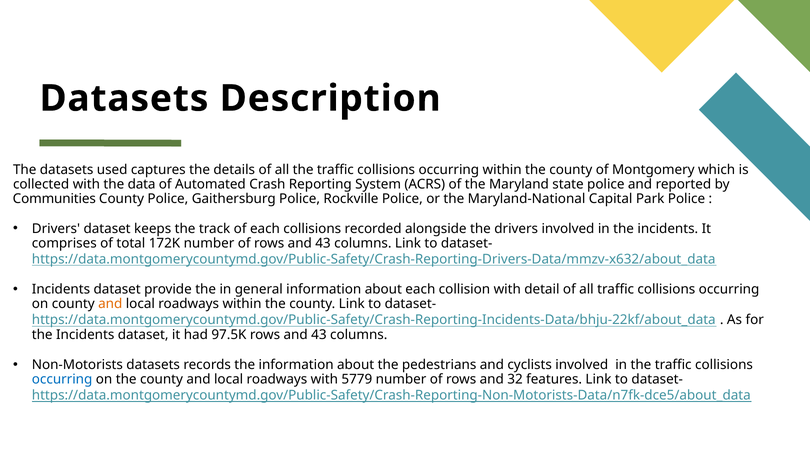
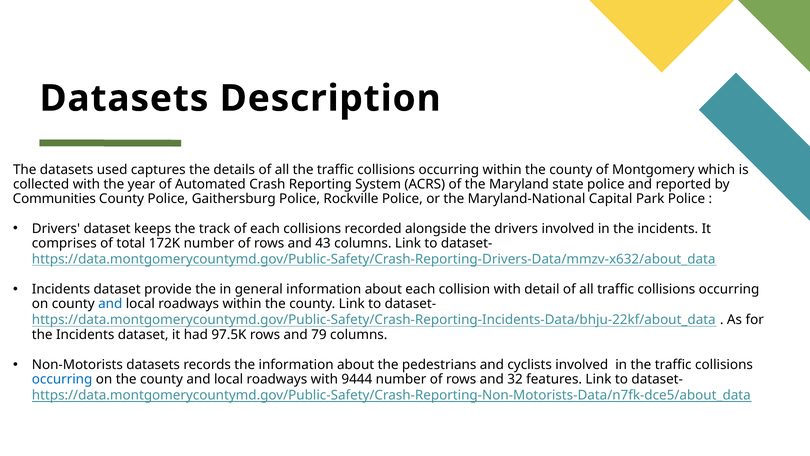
data: data -> year
and at (110, 304) colour: orange -> blue
97.5K rows and 43: 43 -> 79
5779: 5779 -> 9444
